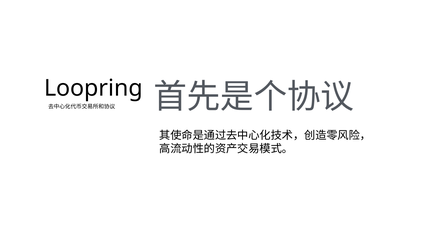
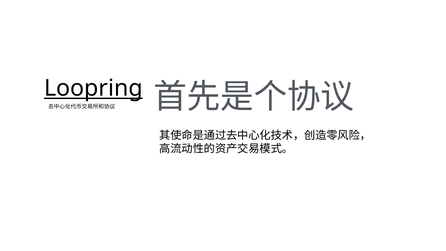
Loopring underline: none -> present
